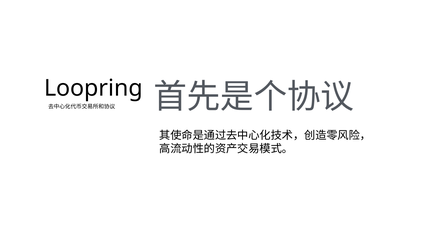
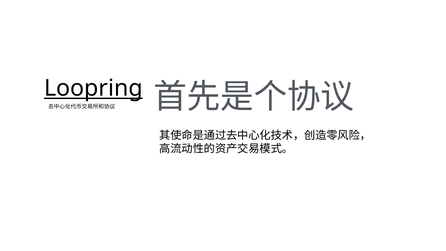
Loopring underline: none -> present
